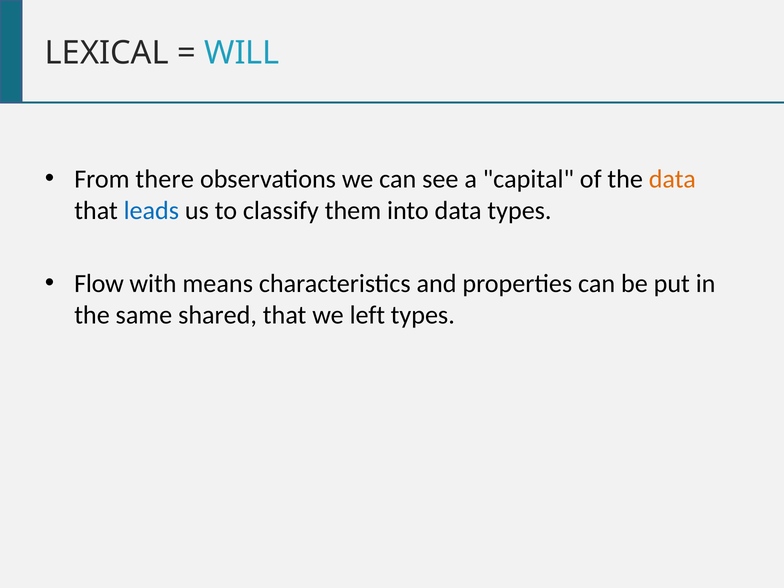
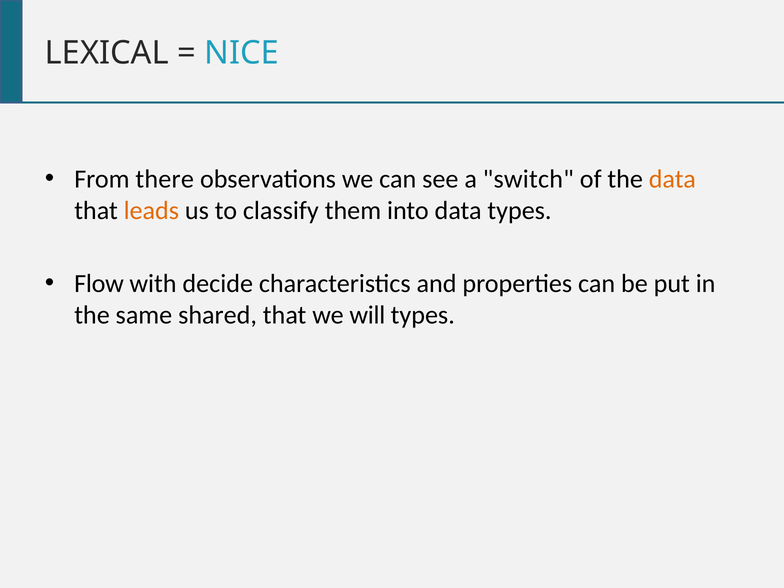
WILL: WILL -> NICE
capital: capital -> switch
leads colour: blue -> orange
means: means -> decide
left: left -> will
